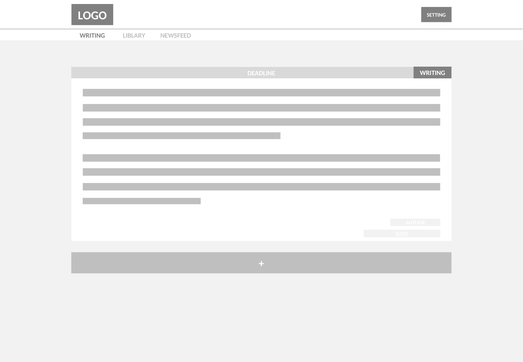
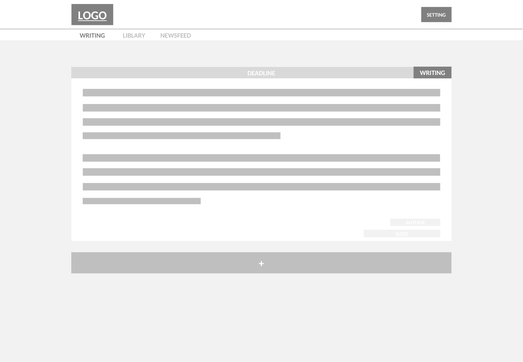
LOGO underline: none -> present
